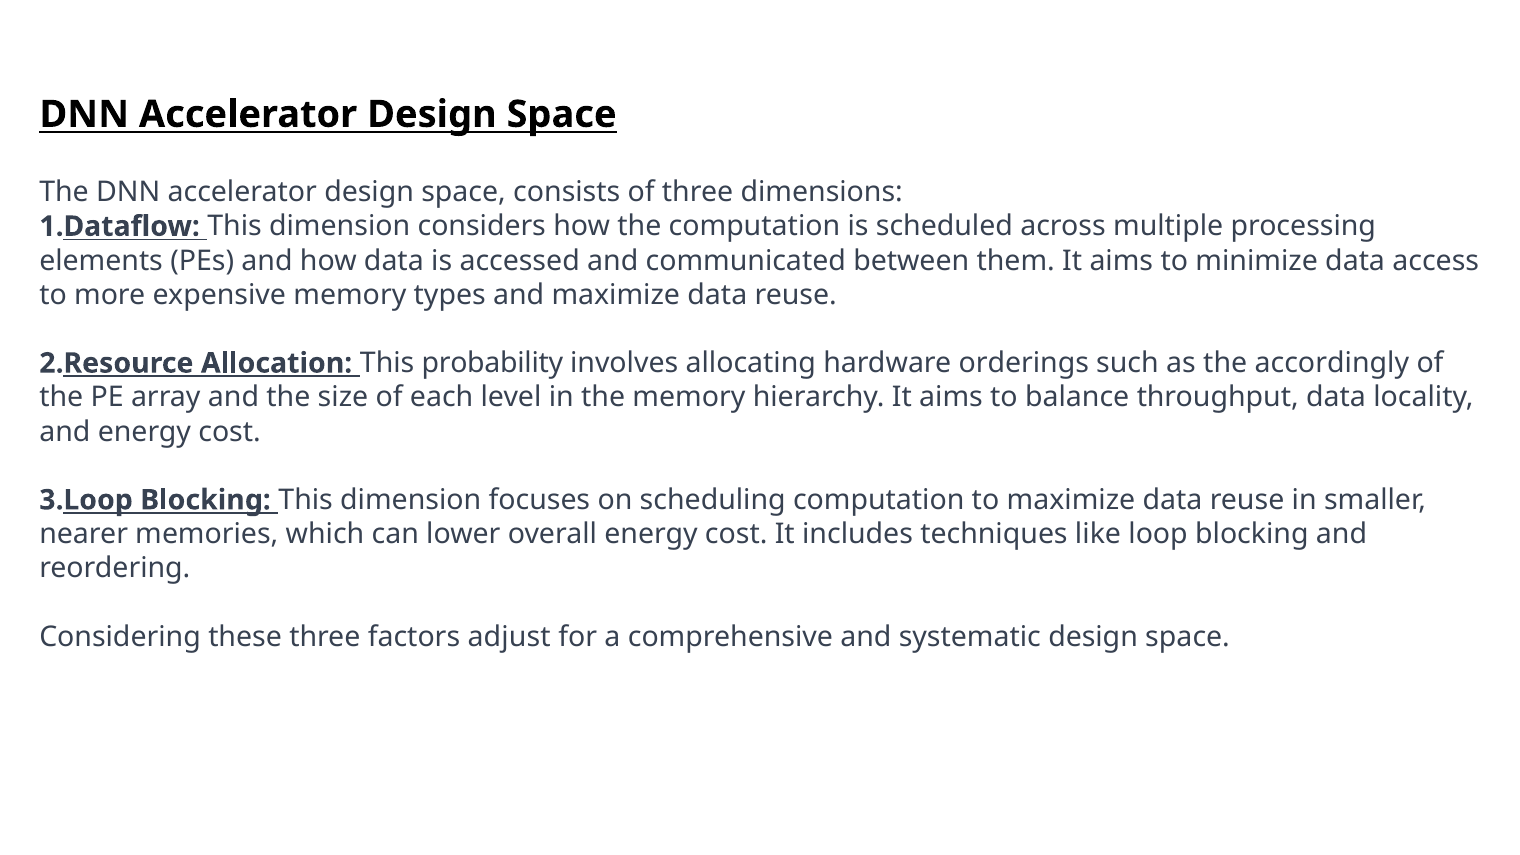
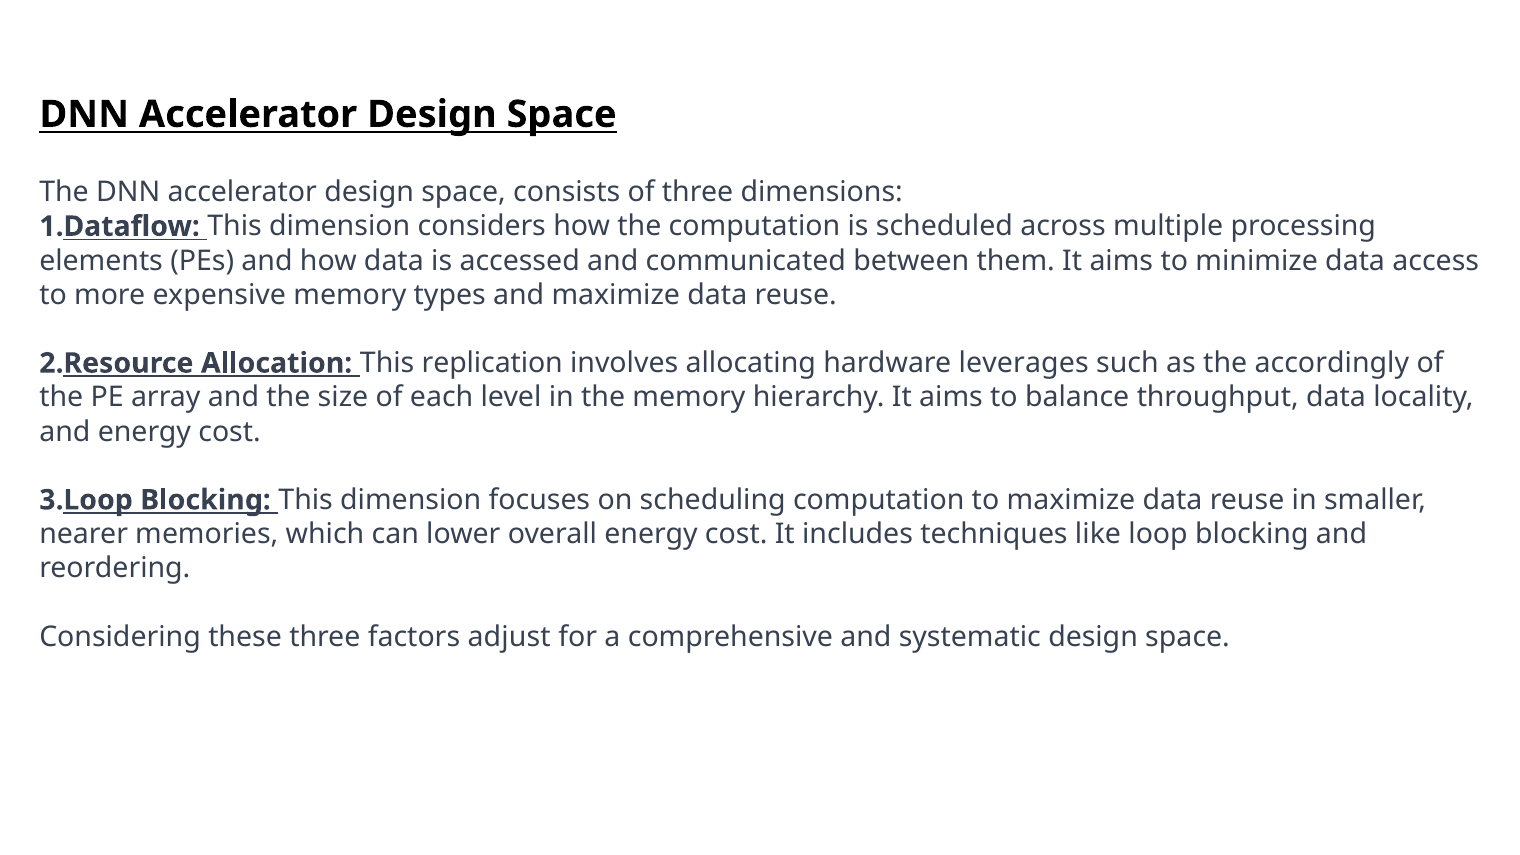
probability: probability -> replication
orderings: orderings -> leverages
